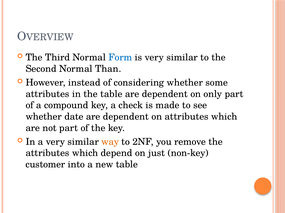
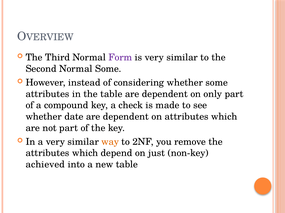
Form colour: blue -> purple
Normal Than: Than -> Some
customer: customer -> achieved
